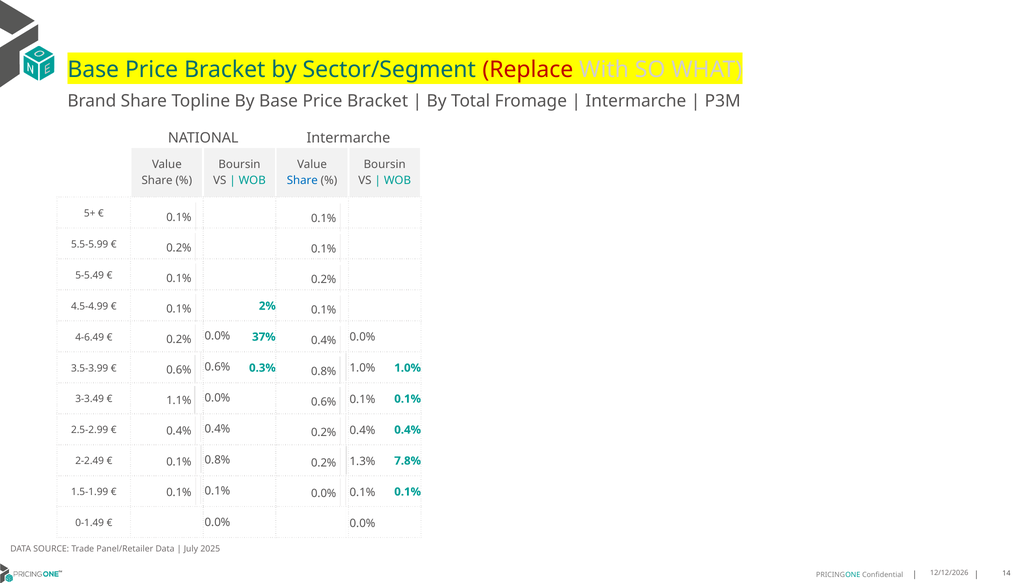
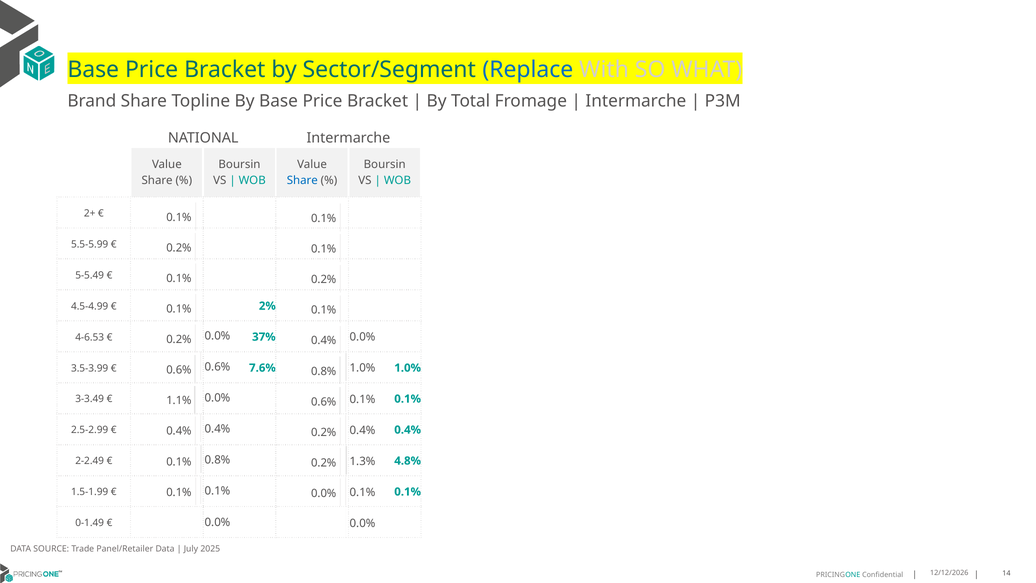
Replace colour: red -> blue
5+: 5+ -> 2+
4-6.49: 4-6.49 -> 4-6.53
0.3%: 0.3% -> 7.6%
7.8%: 7.8% -> 4.8%
